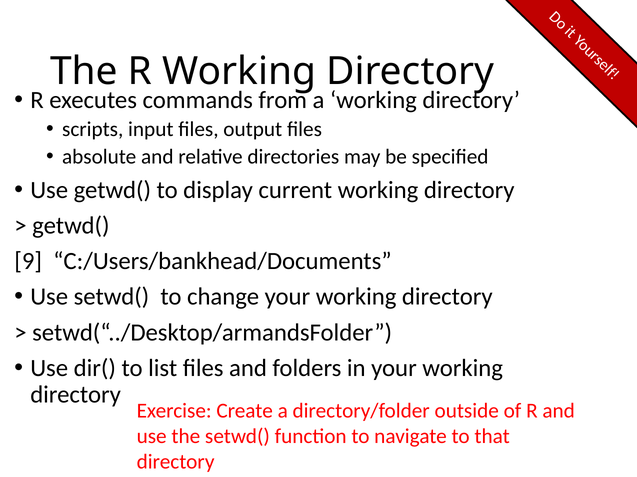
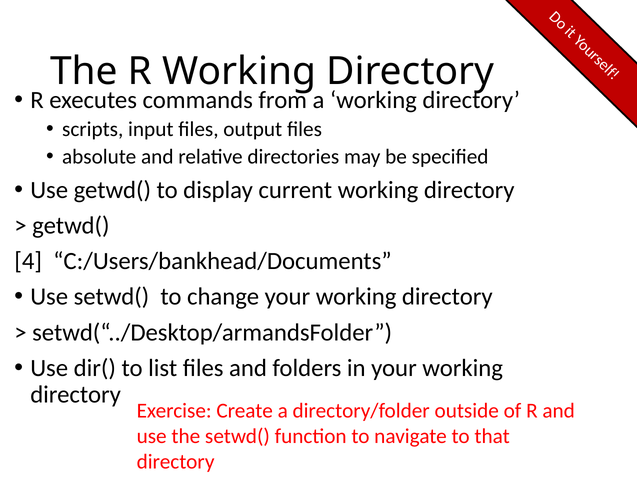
9: 9 -> 4
